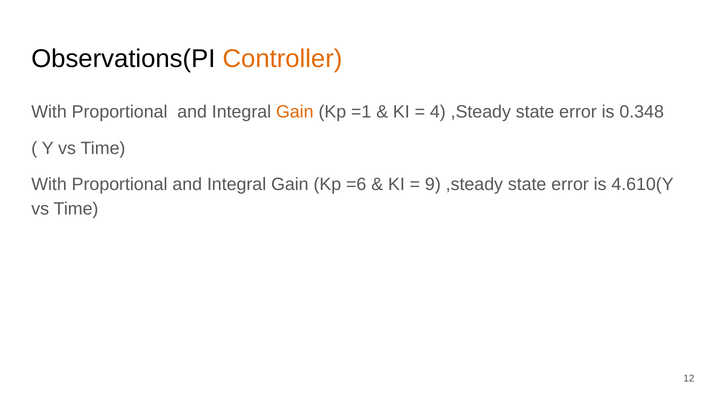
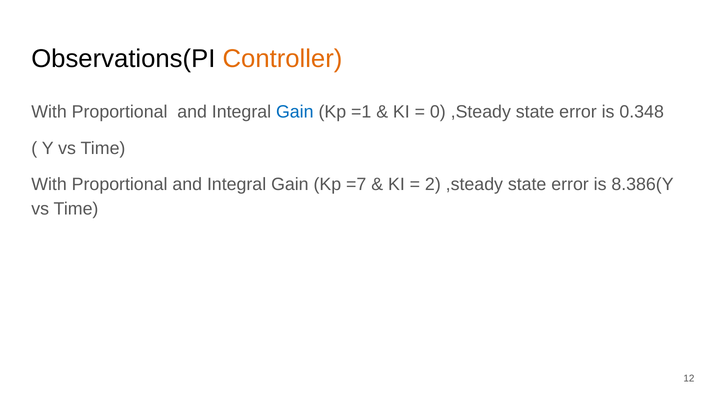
Gain at (295, 112) colour: orange -> blue
4: 4 -> 0
=6: =6 -> =7
9: 9 -> 2
4.610(Y: 4.610(Y -> 8.386(Y
